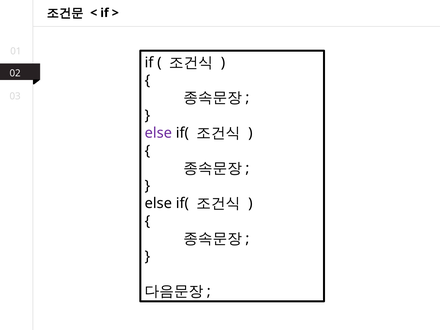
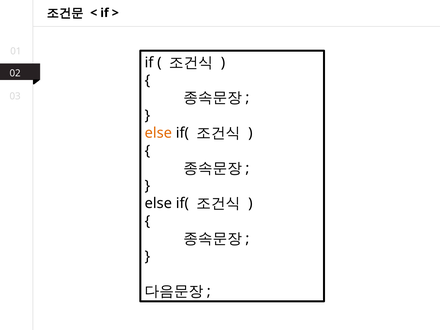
else at (158, 133) colour: purple -> orange
